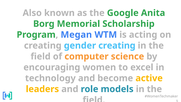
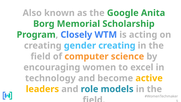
Megan: Megan -> Closely
